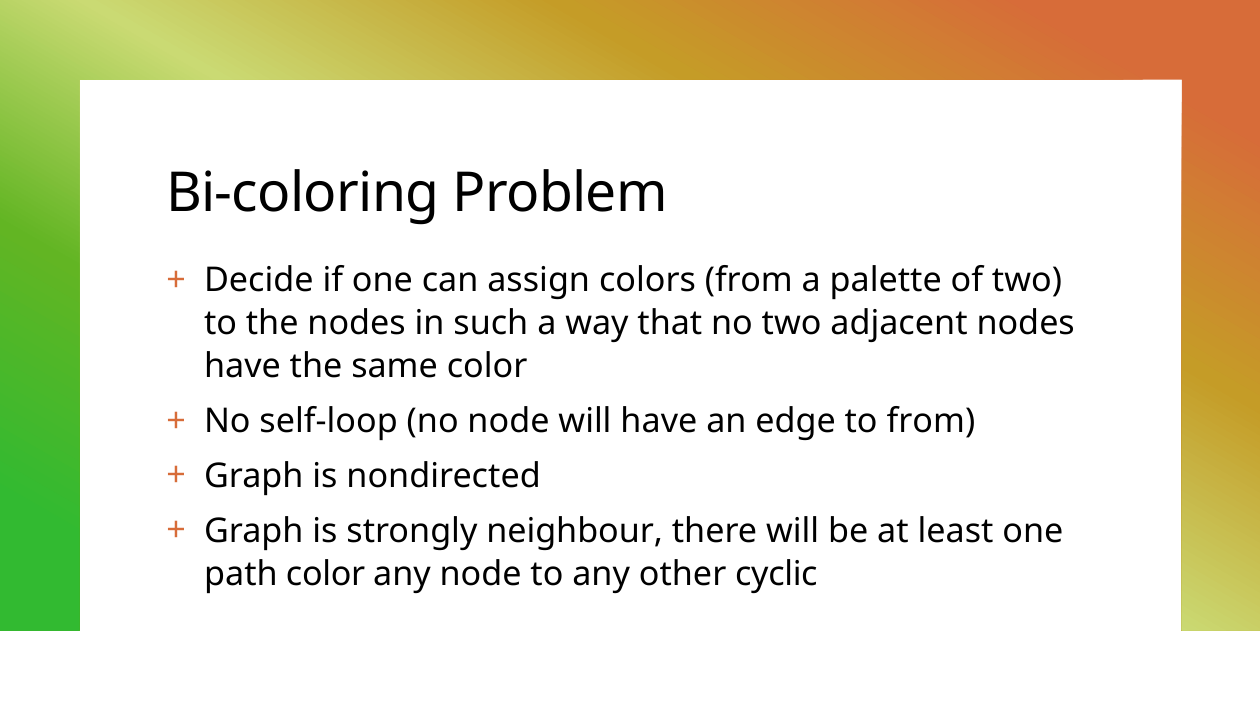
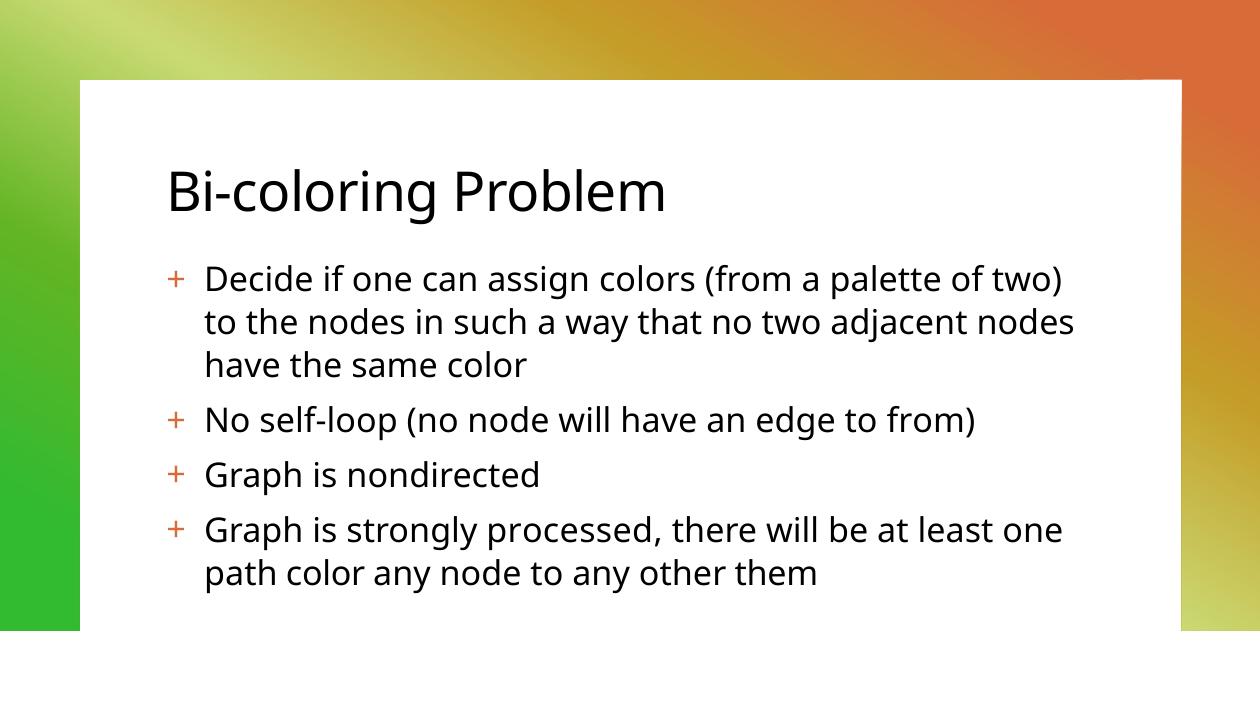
neighbour: neighbour -> processed
cyclic: cyclic -> them
